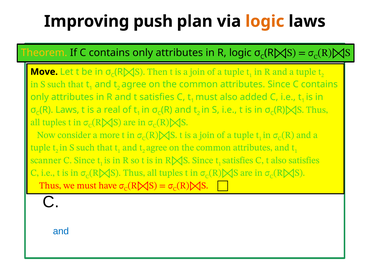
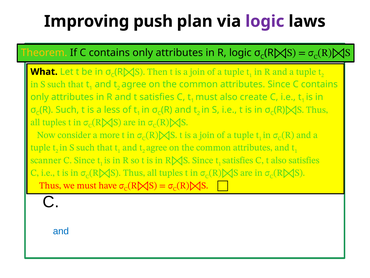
logic at (265, 21) colour: orange -> purple
Move: Move -> What
added: added -> create
R Laws: Laws -> Such
real: real -> less
